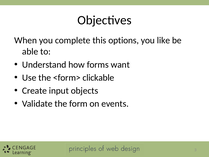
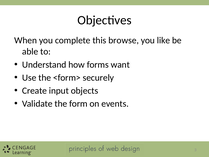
options: options -> browse
clickable: clickable -> securely
